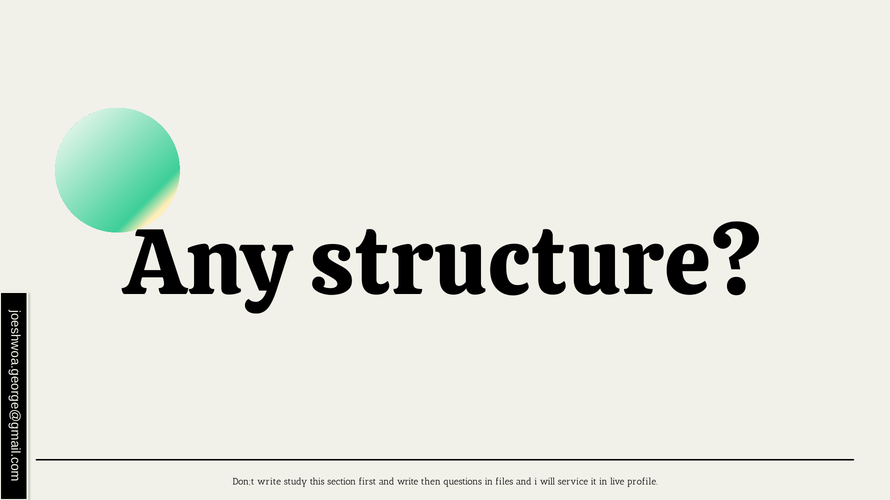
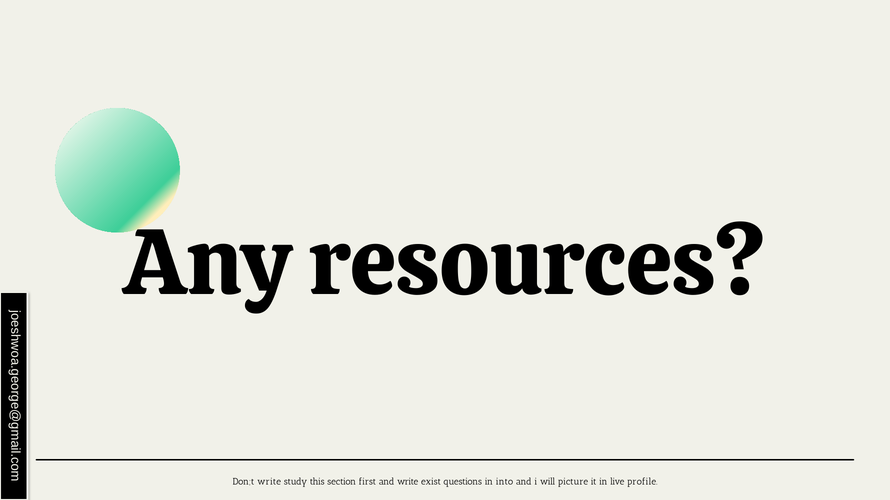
structure: structure -> resources
then: then -> exist
files: files -> into
service: service -> picture
